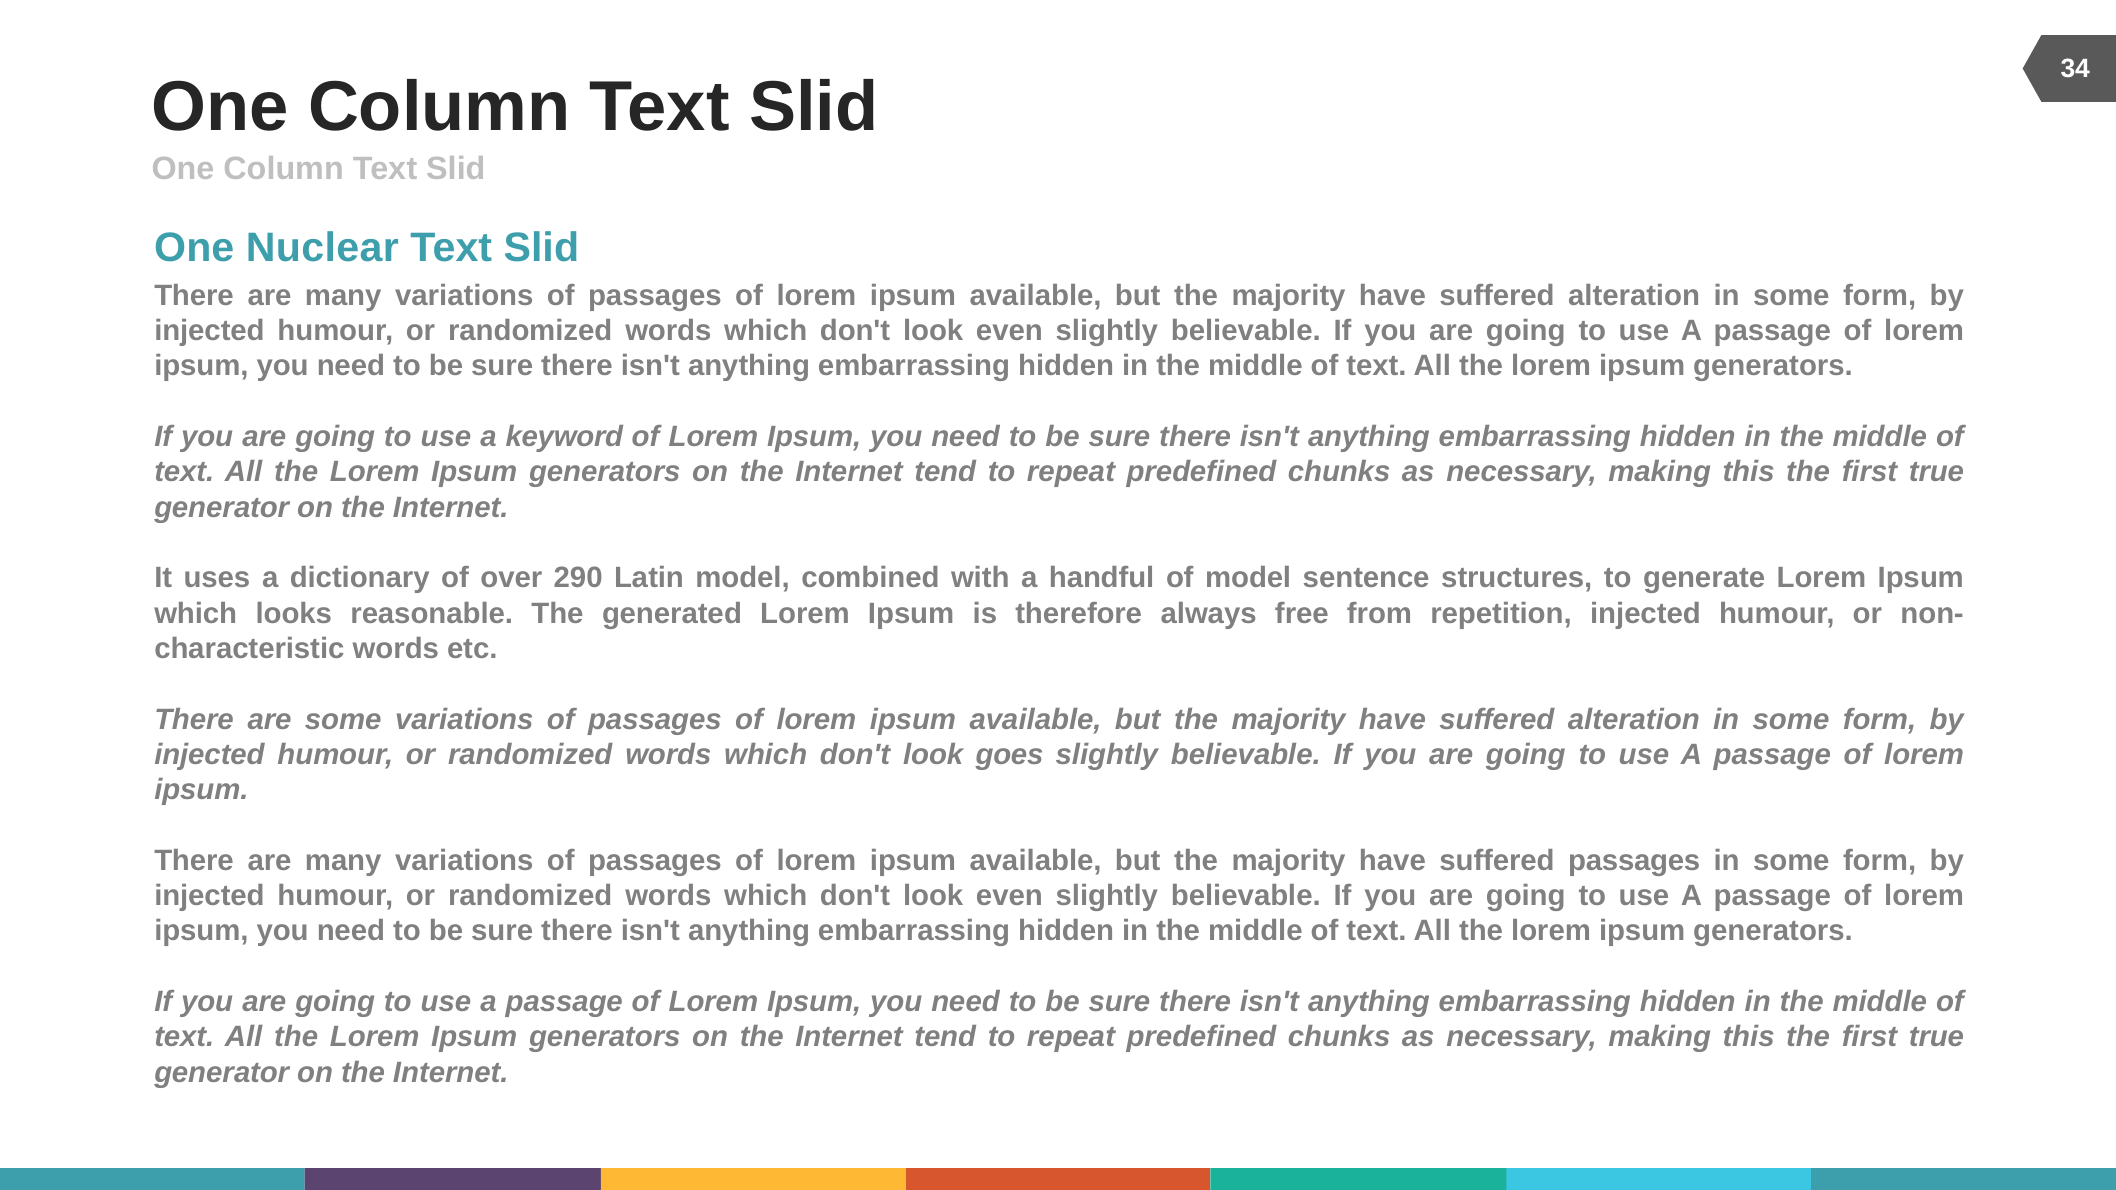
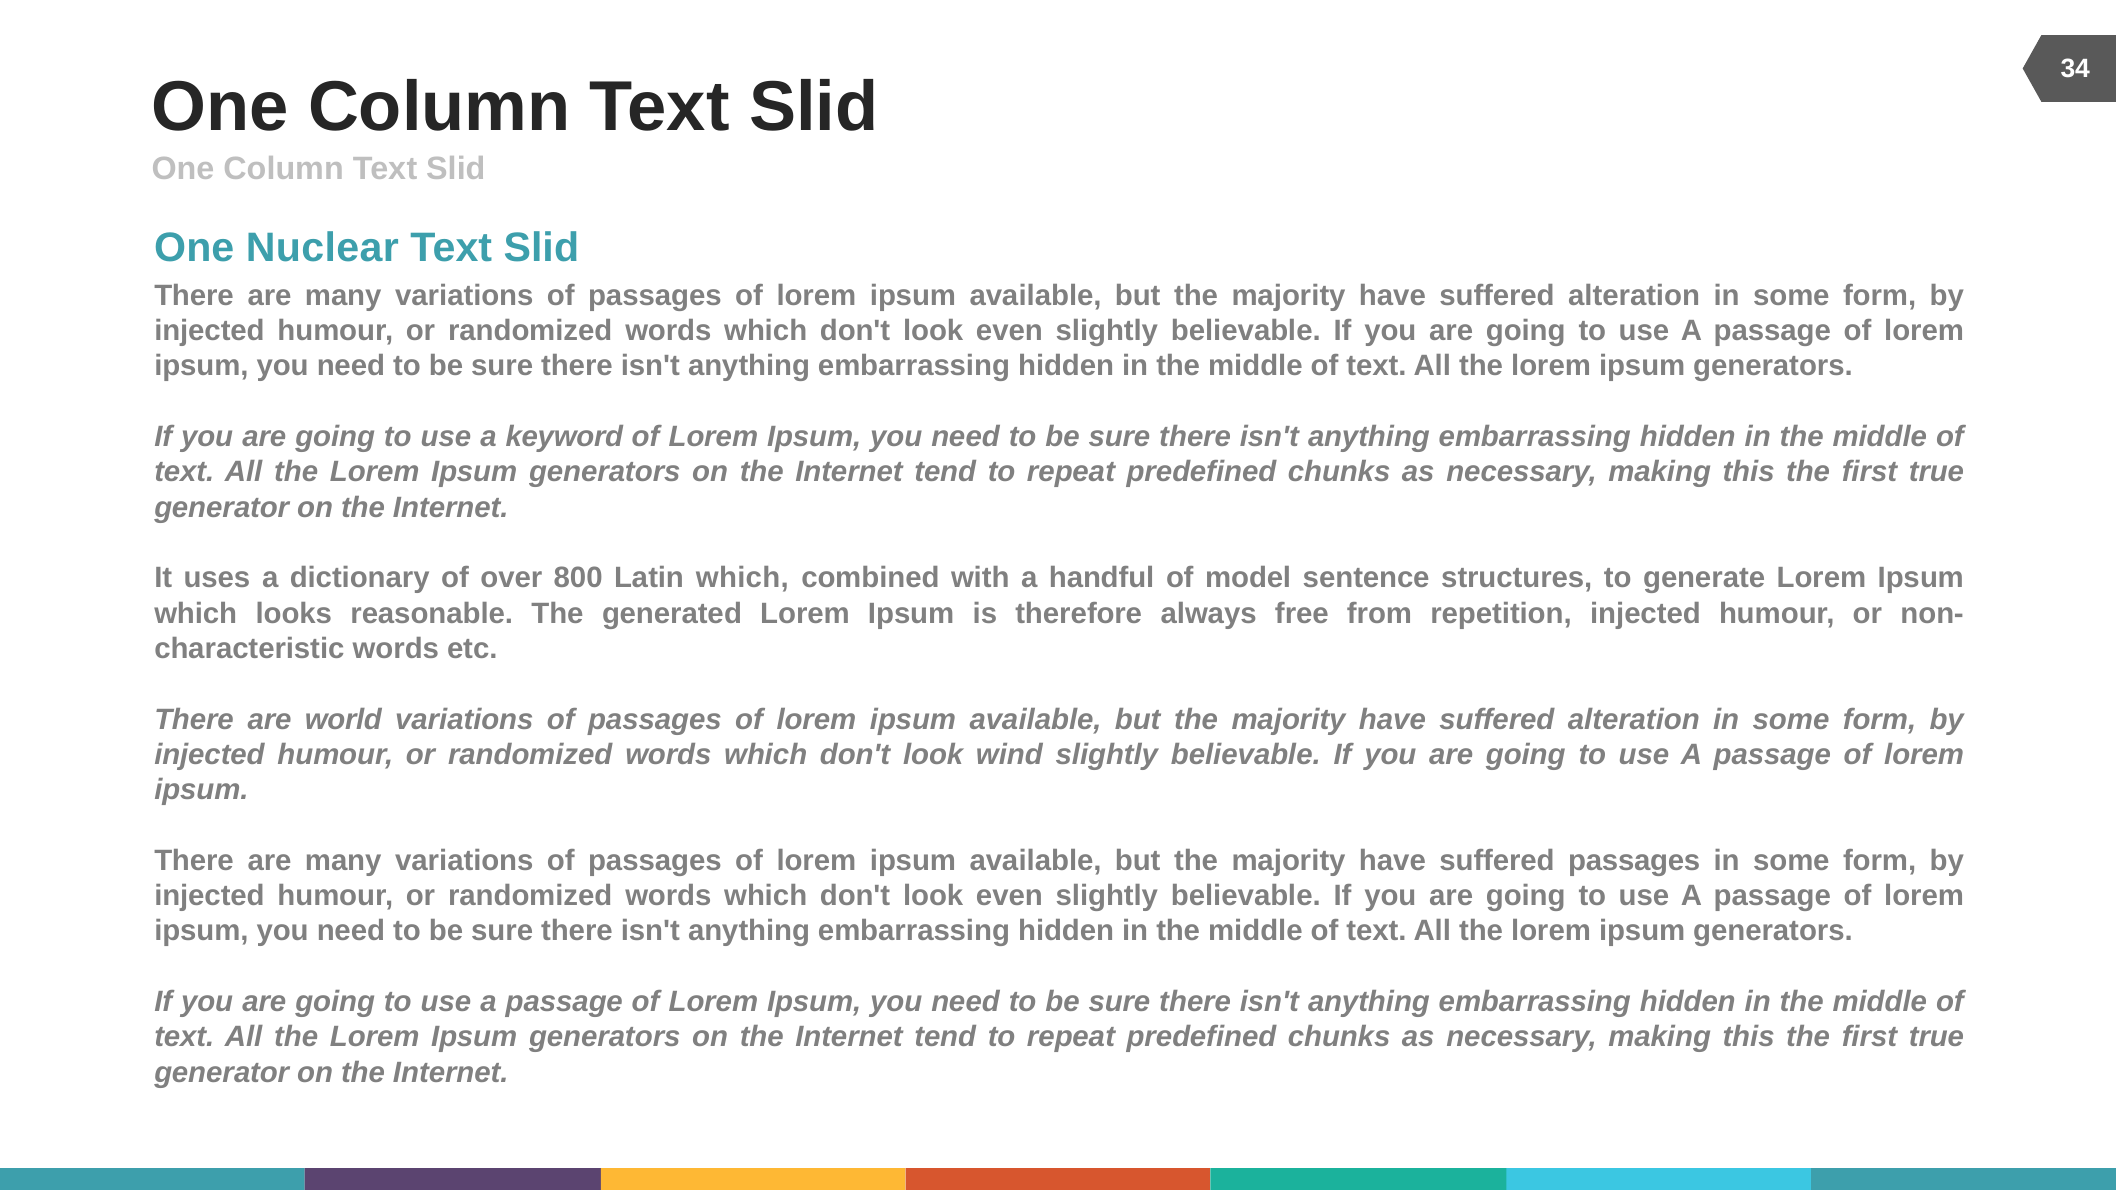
290: 290 -> 800
Latin model: model -> which
are some: some -> world
goes: goes -> wind
